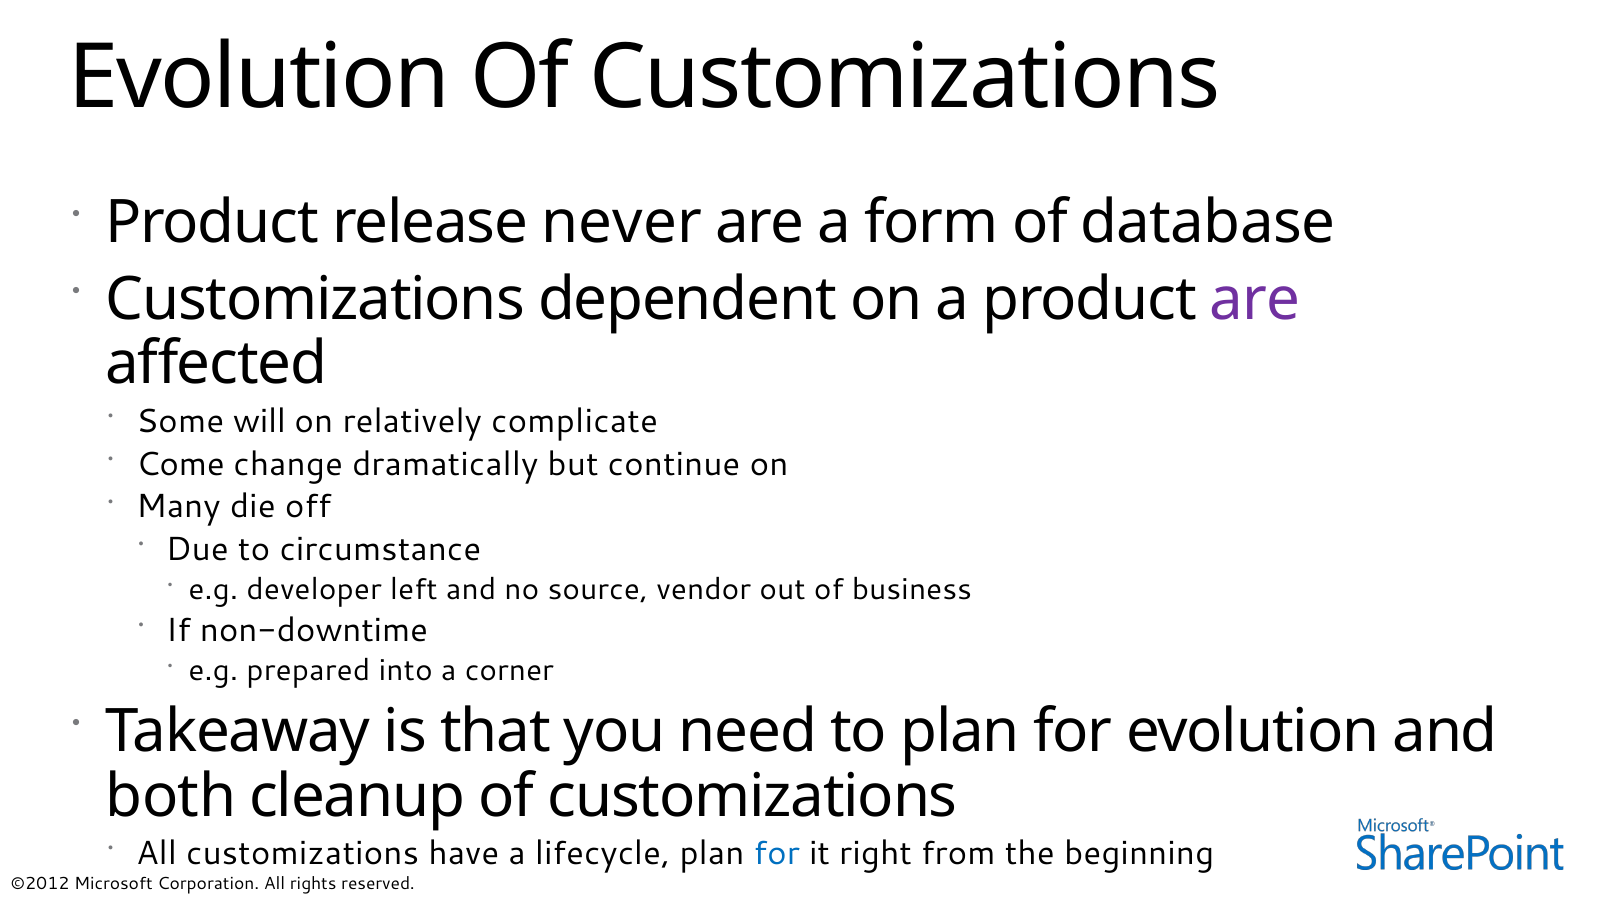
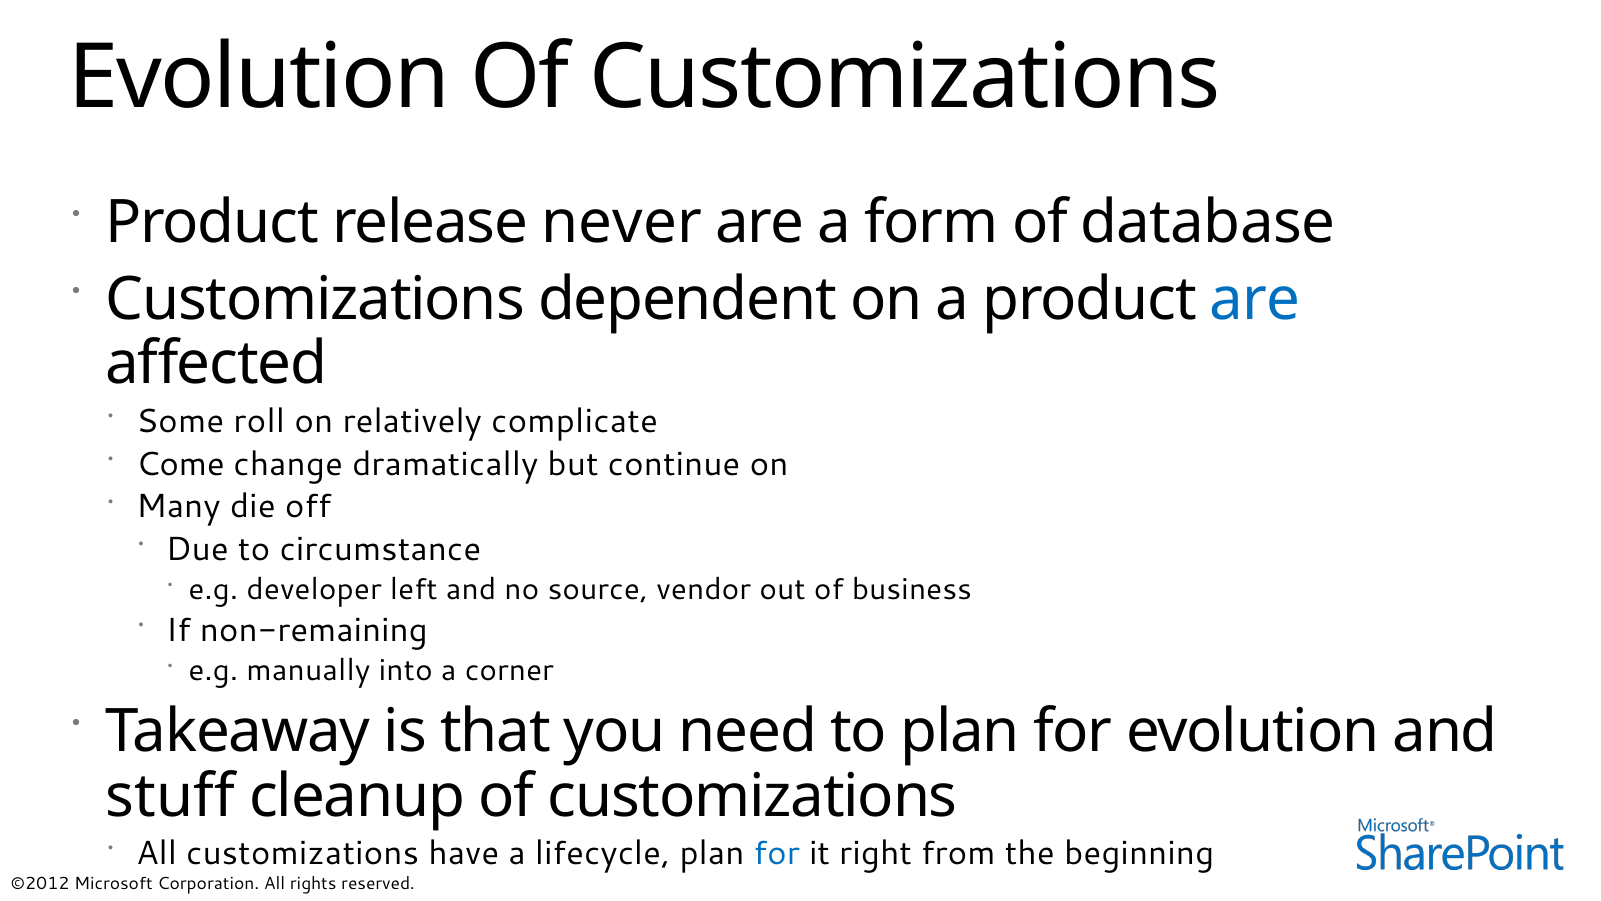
are at (1255, 299) colour: purple -> blue
will: will -> roll
non-downtime: non-downtime -> non-remaining
prepared: prepared -> manually
both: both -> stuff
